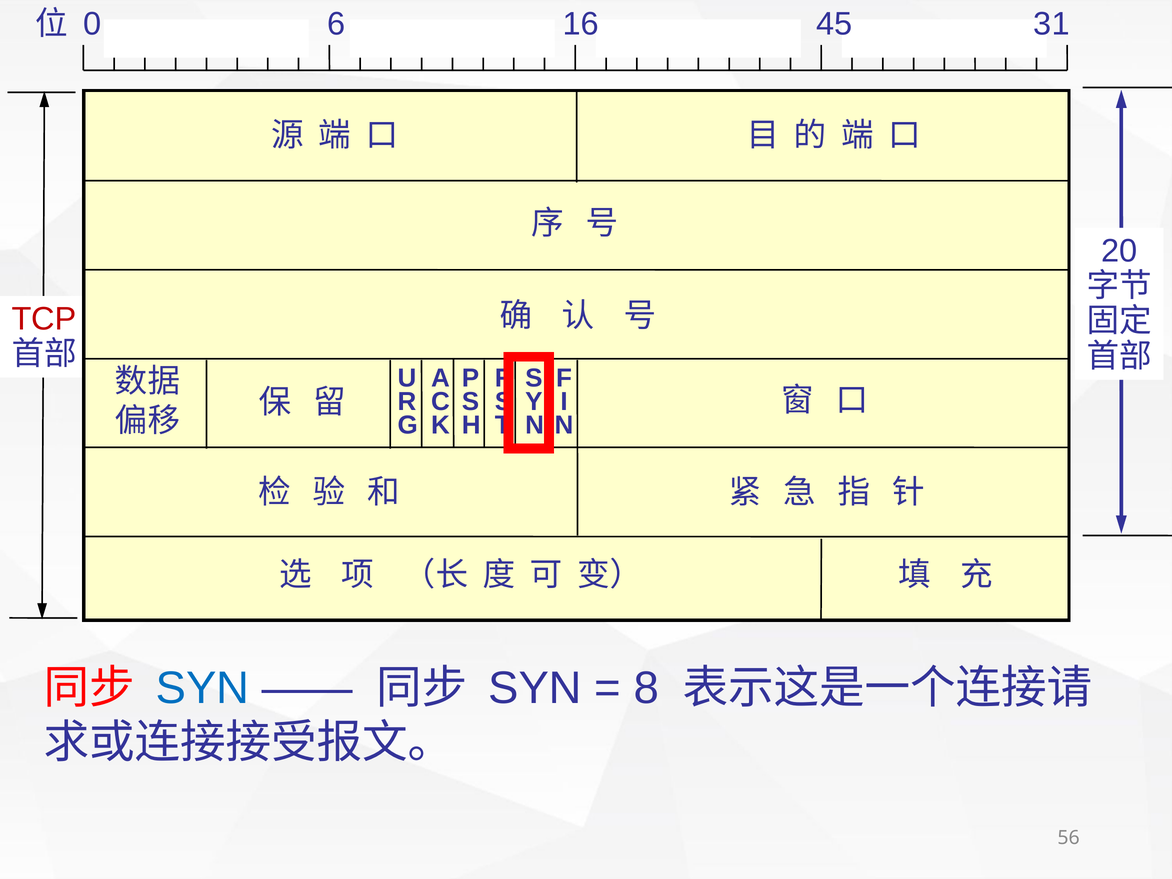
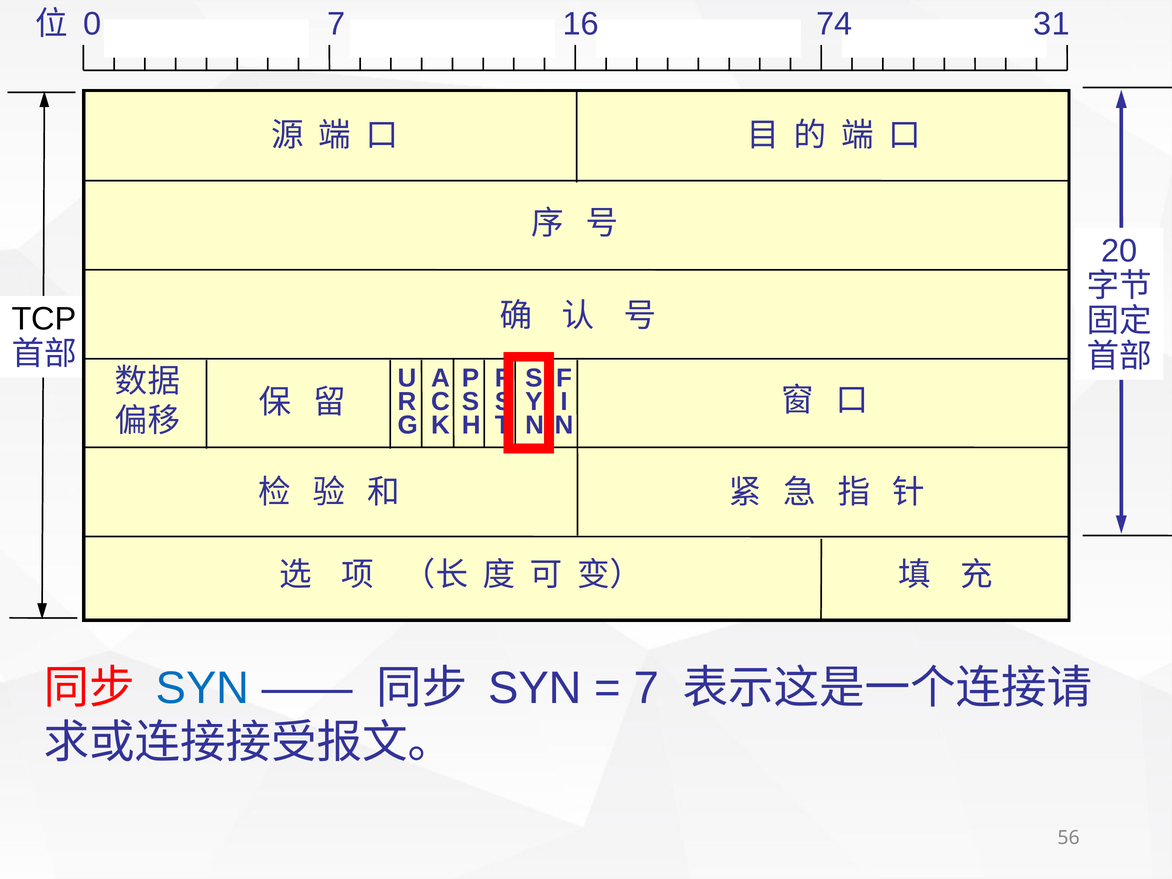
0 6: 6 -> 7
45: 45 -> 74
TCP colour: red -> black
8 at (646, 688): 8 -> 7
